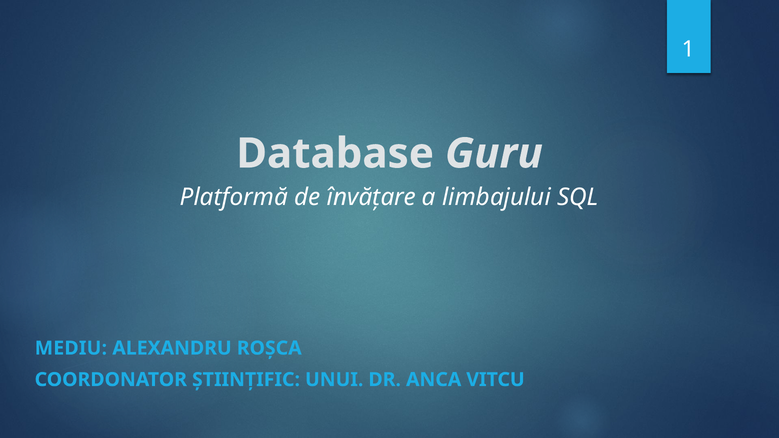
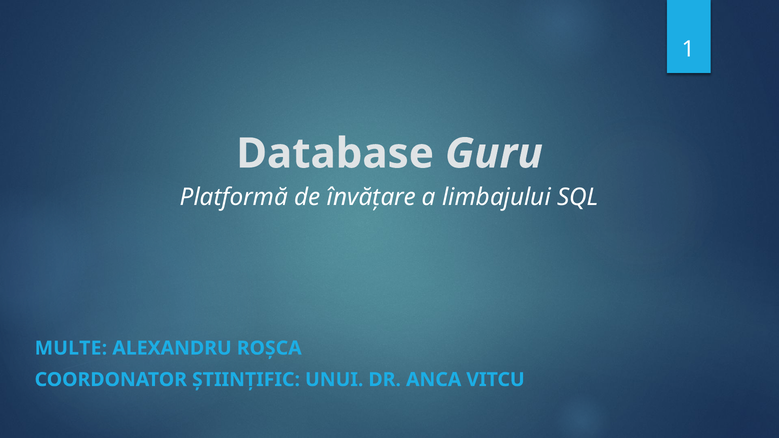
MEDIU: MEDIU -> MULTE
